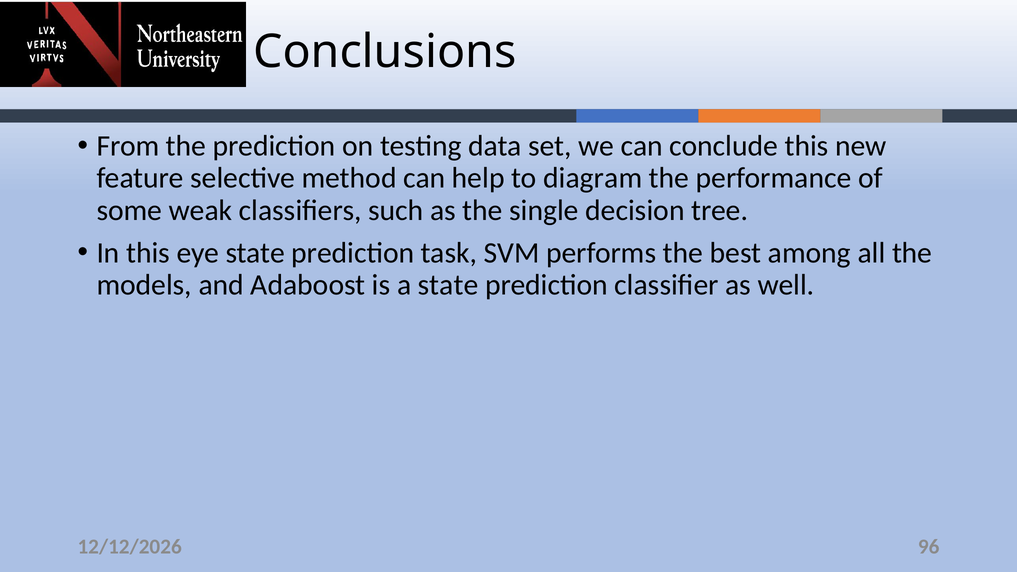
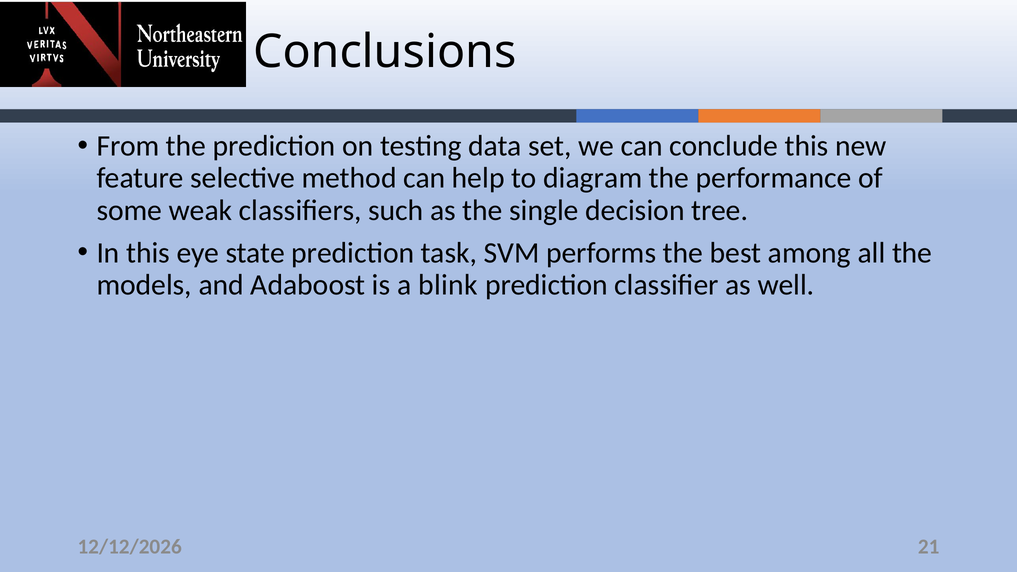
a state: state -> blink
96: 96 -> 21
